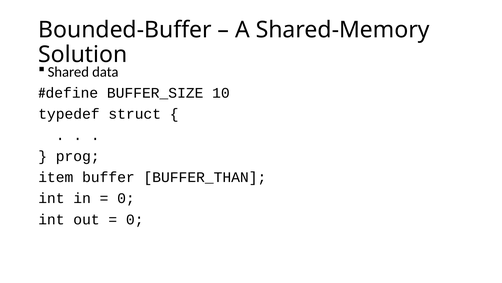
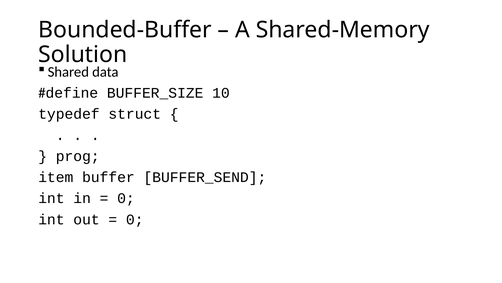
BUFFER_THAN: BUFFER_THAN -> BUFFER_SEND
